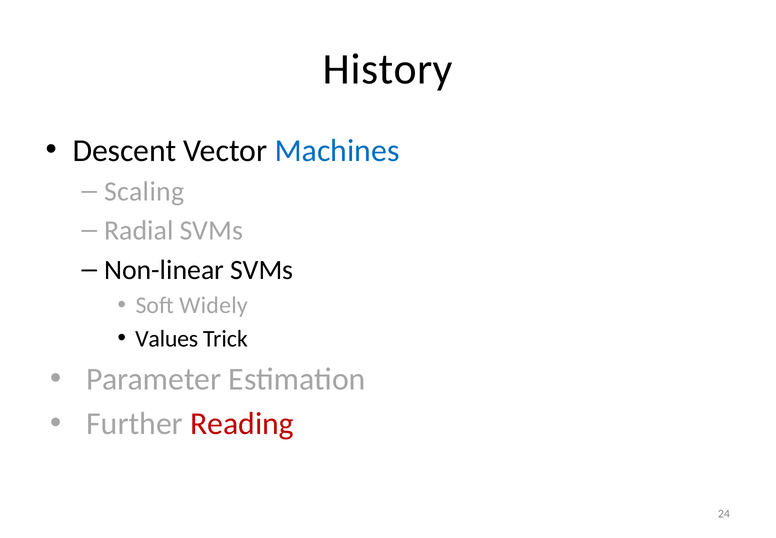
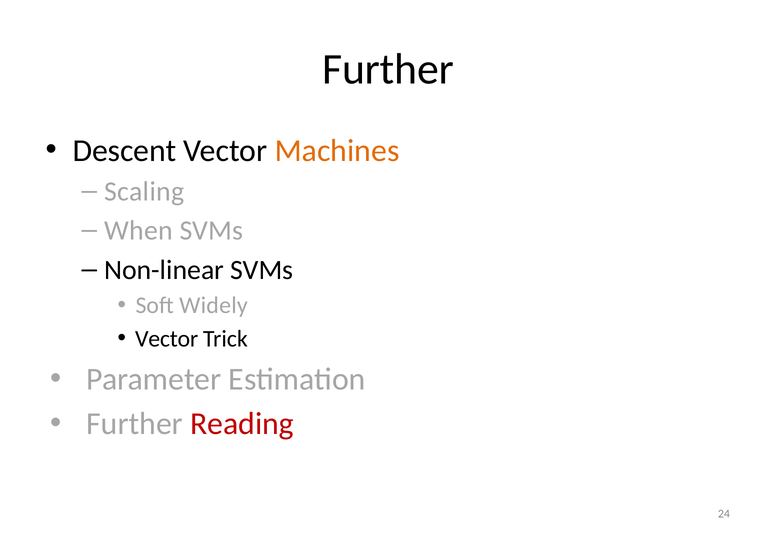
History at (388, 69): History -> Further
Machines colour: blue -> orange
Radial: Radial -> When
Values at (167, 338): Values -> Vector
